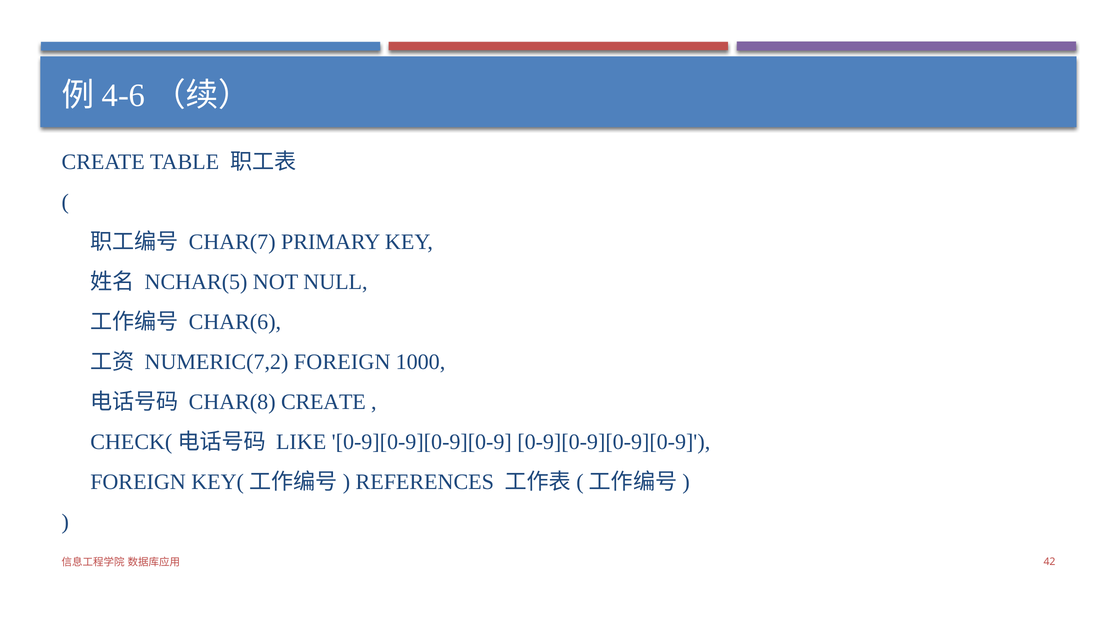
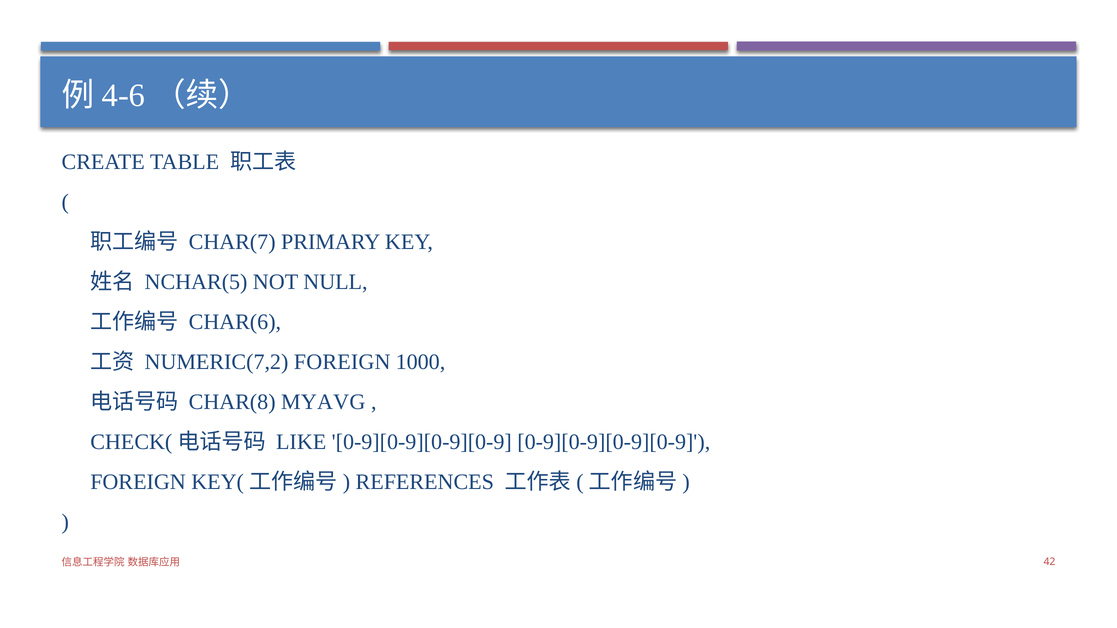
CHAR(8 CREATE: CREATE -> MYAVG
